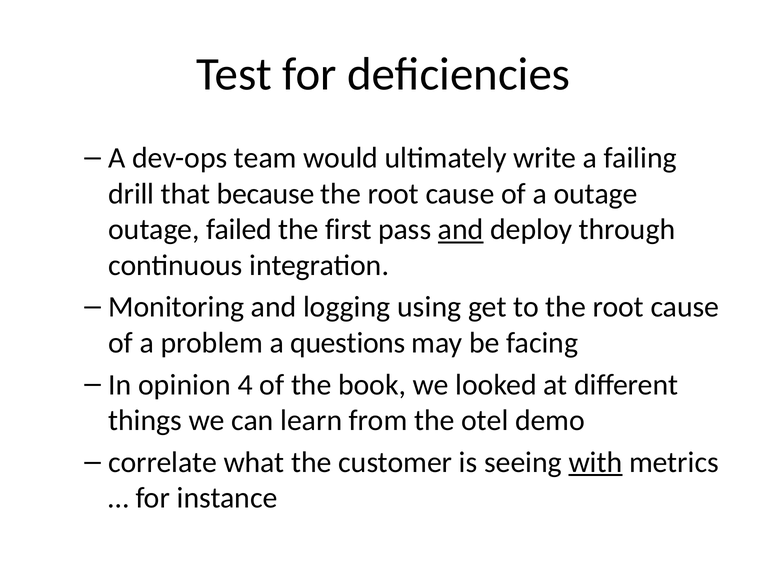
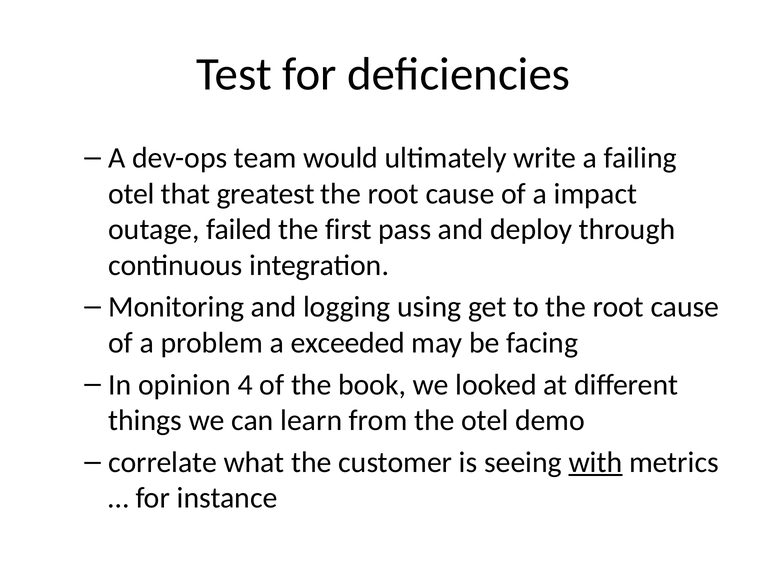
drill at (131, 194): drill -> otel
because: because -> greatest
a outage: outage -> impact
and at (461, 230) underline: present -> none
questions: questions -> exceeded
